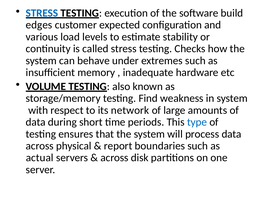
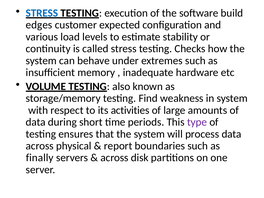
network: network -> activities
type colour: blue -> purple
actual: actual -> finally
